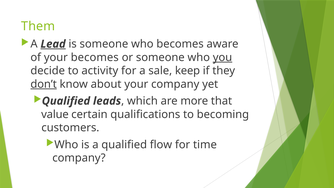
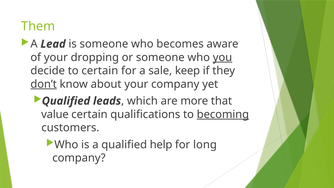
Lead underline: present -> none
your becomes: becomes -> dropping
to activity: activity -> certain
becoming underline: none -> present
flow: flow -> help
time: time -> long
